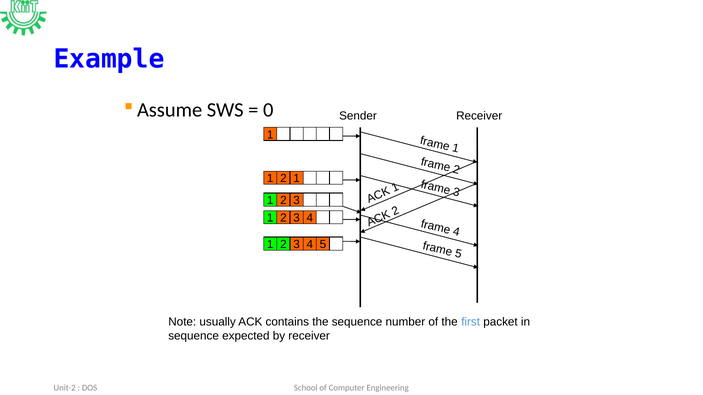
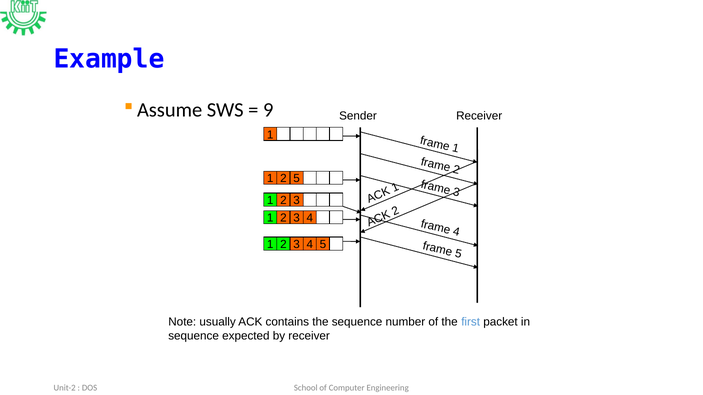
0: 0 -> 9
2 1: 1 -> 5
